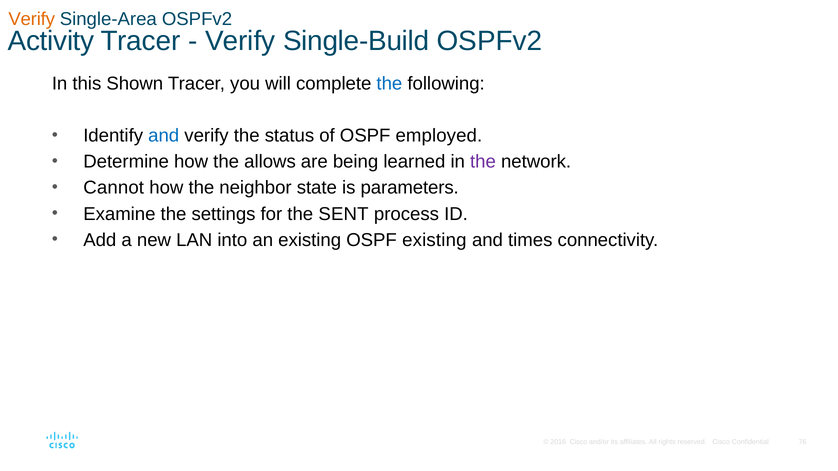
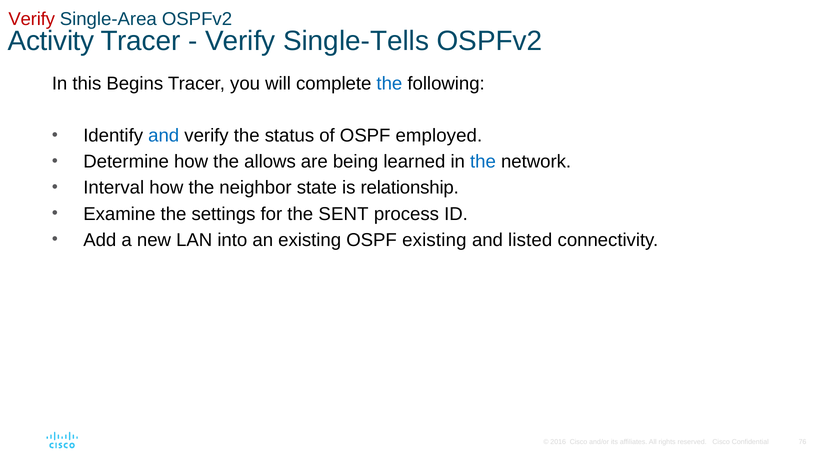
Verify at (32, 19) colour: orange -> red
Single-Build: Single-Build -> Single-Tells
Shown: Shown -> Begins
the at (483, 162) colour: purple -> blue
Cannot: Cannot -> Interval
parameters: parameters -> relationship
times: times -> listed
